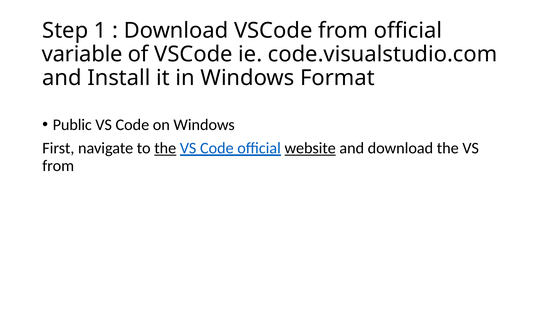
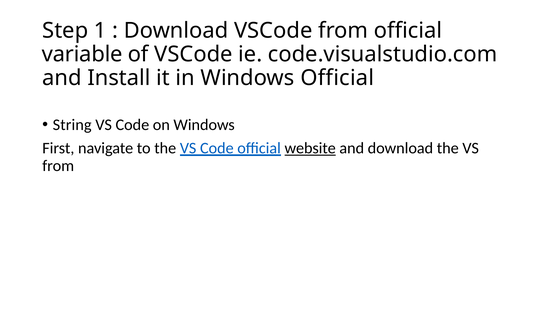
Windows Format: Format -> Official
Public: Public -> String
the at (165, 148) underline: present -> none
